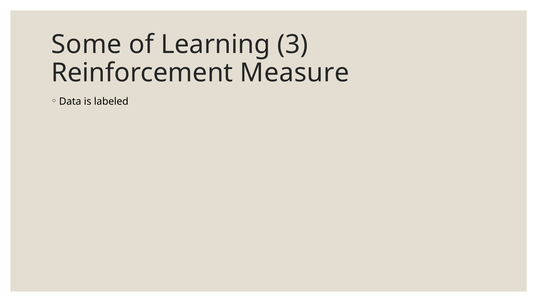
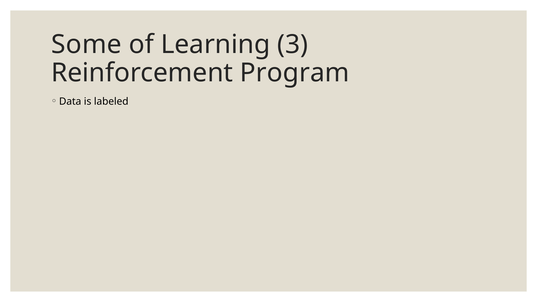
Measure: Measure -> Program
